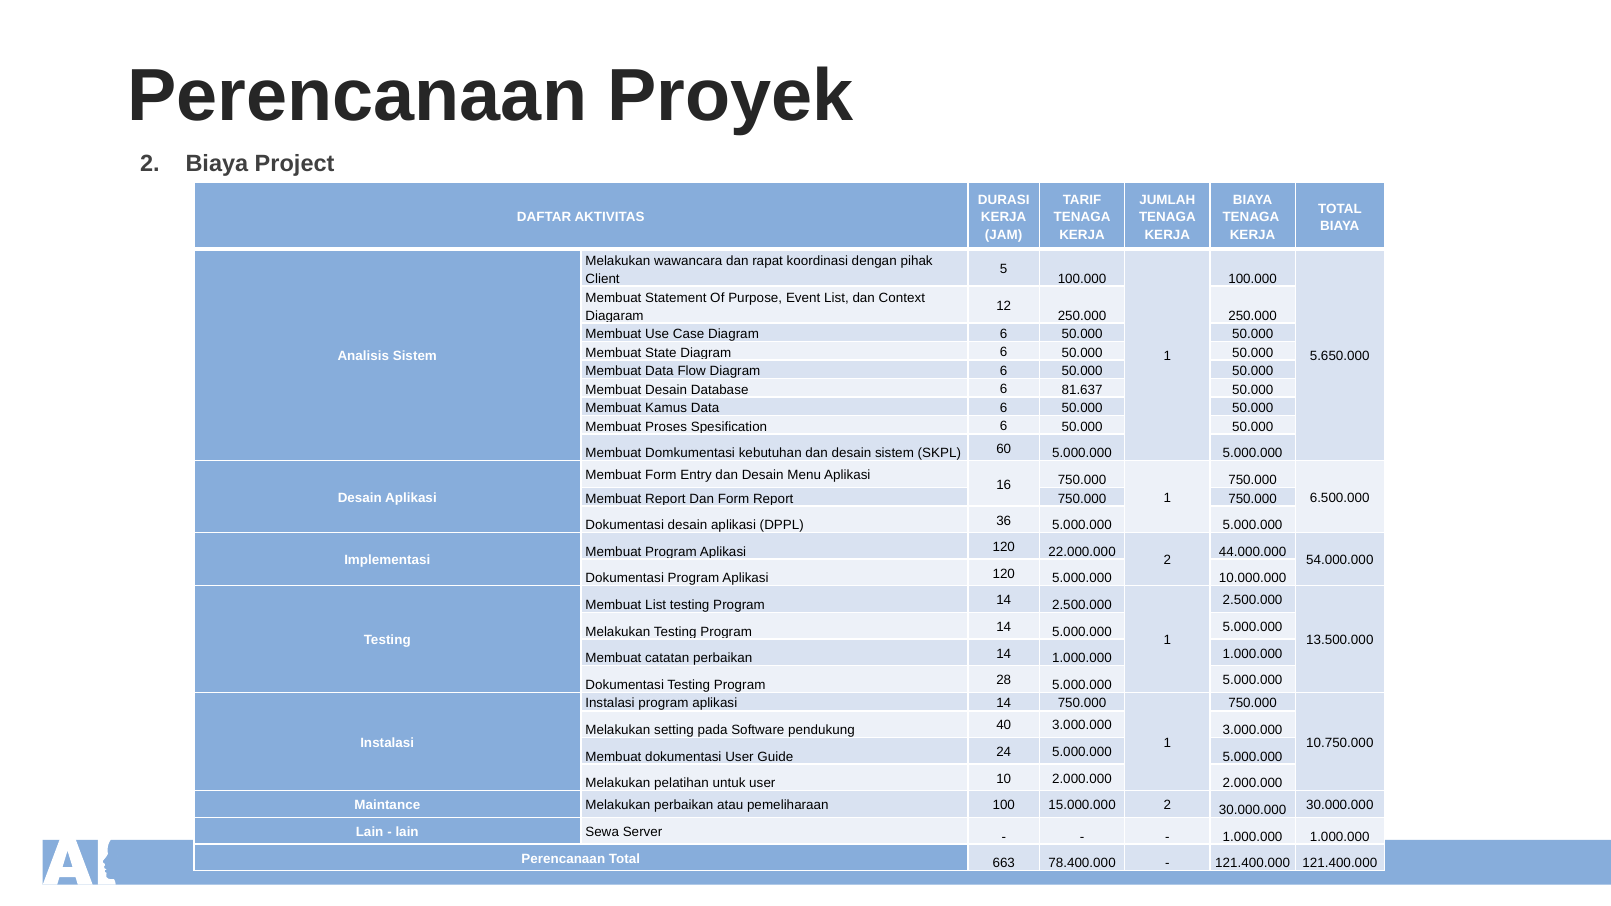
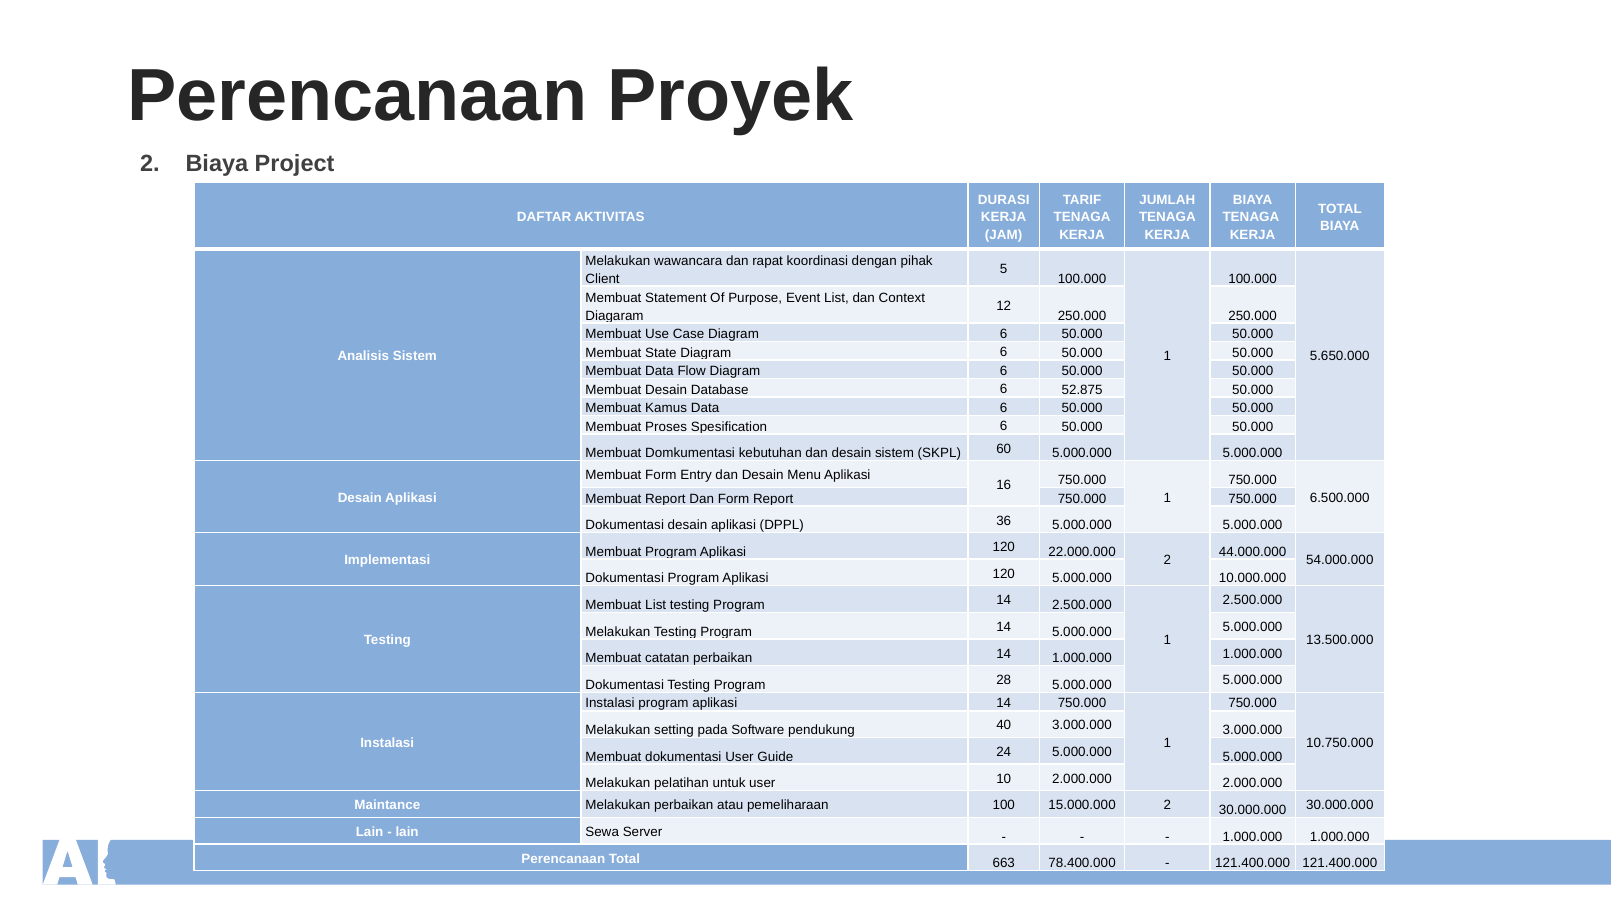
81.637: 81.637 -> 52.875
